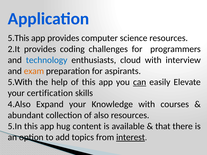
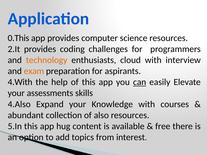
5.This: 5.This -> 0.This
technology colour: blue -> orange
5.With: 5.With -> 4.With
certification: certification -> assessments
that: that -> free
interest underline: present -> none
